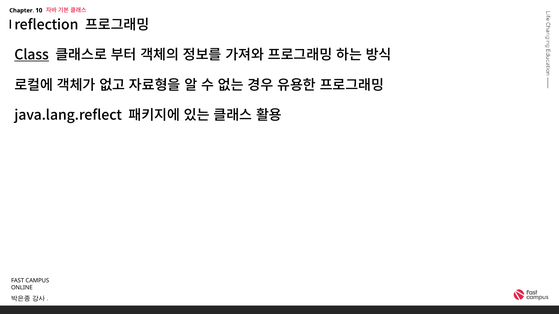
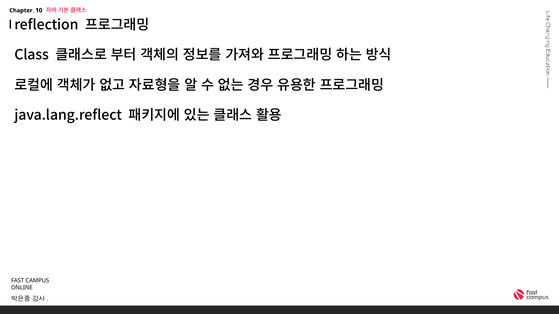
Class underline: present -> none
